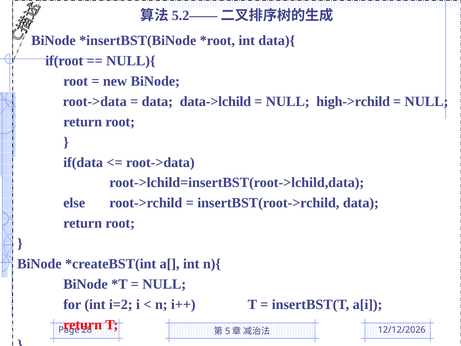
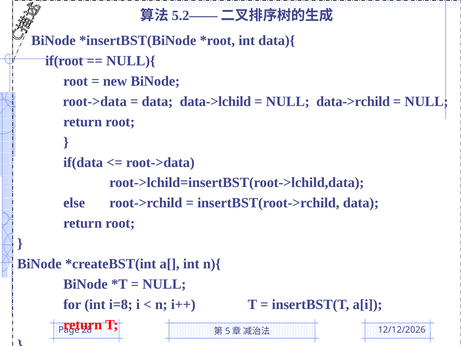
high->rchild: high->rchild -> data->rchild
i=2: i=2 -> i=8
